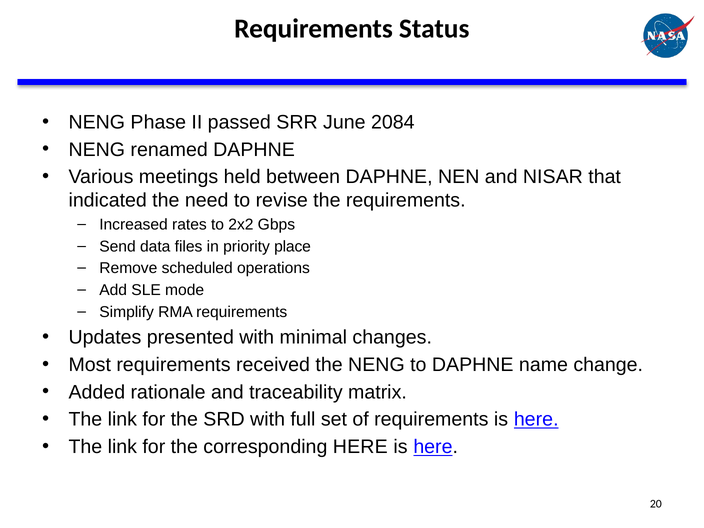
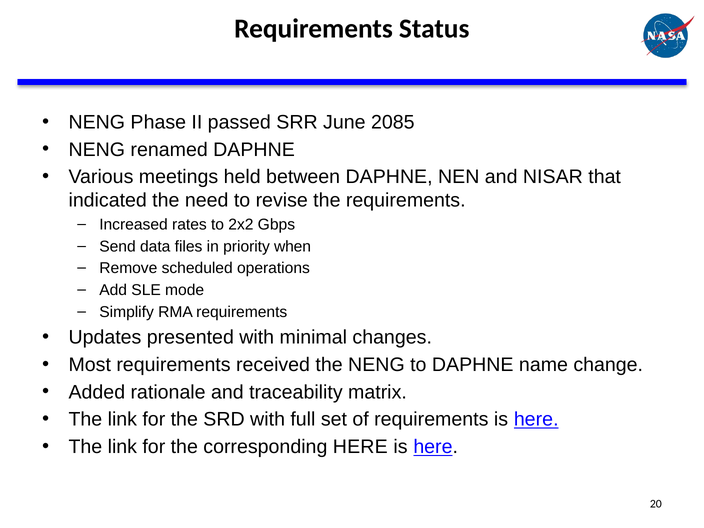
2084: 2084 -> 2085
place: place -> when
